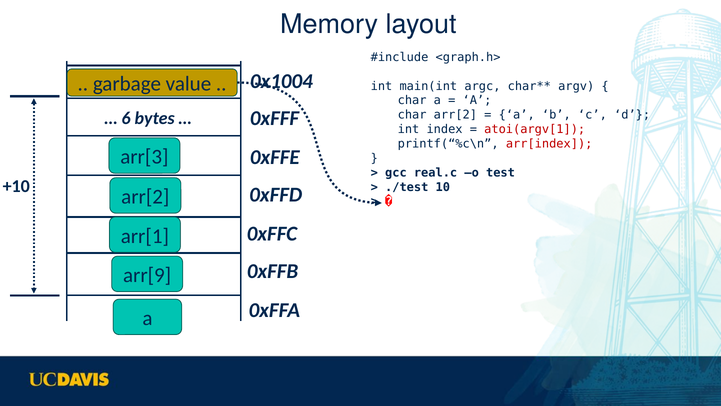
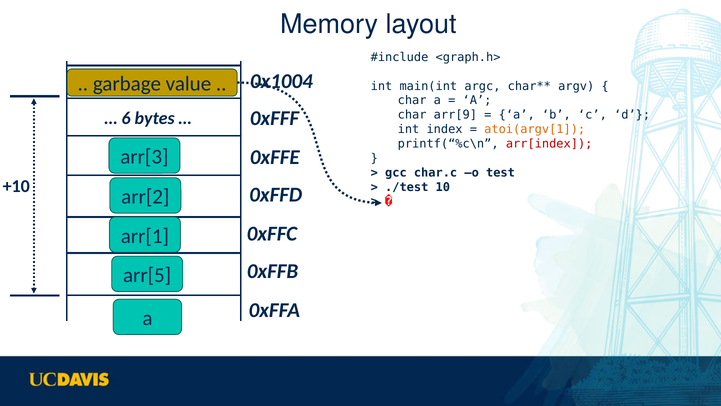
char arr[2: arr[2 -> arr[9
atoi(argv[1 colour: red -> orange
real.c: real.c -> char.c
arr[9: arr[9 -> arr[5
